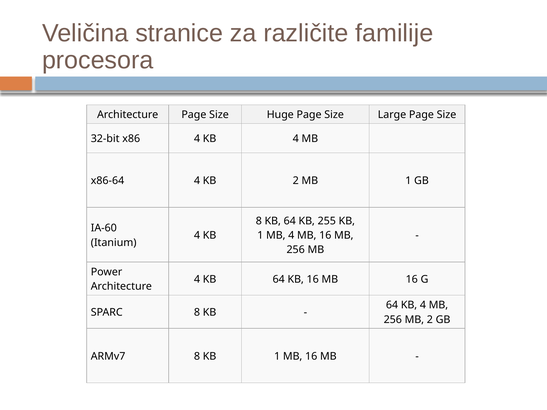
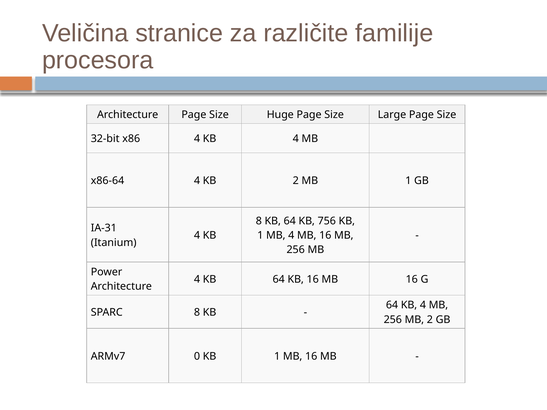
255: 255 -> 756
IA-60: IA-60 -> IA-31
ARMv7 8: 8 -> 0
